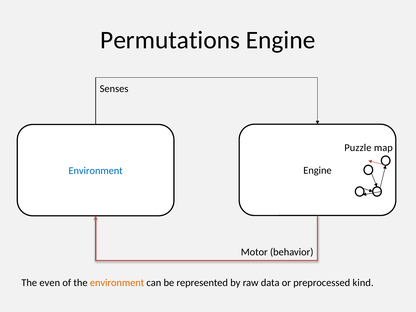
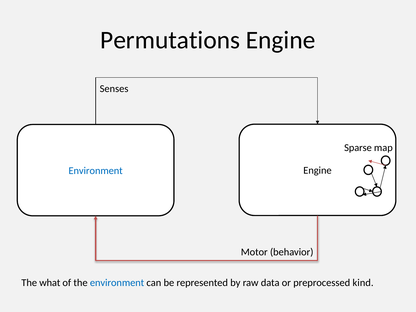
Puzzle: Puzzle -> Sparse
even: even -> what
environment at (117, 283) colour: orange -> blue
